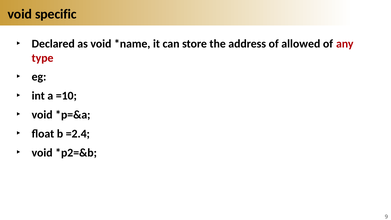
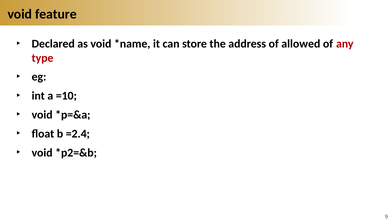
specific: specific -> feature
